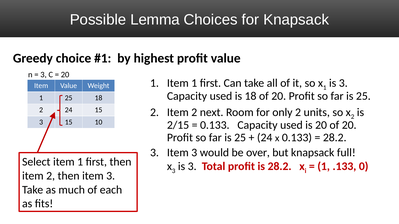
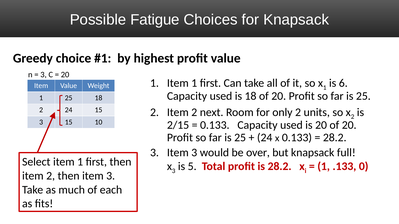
Lemma: Lemma -> Fatigue
1 is 3: 3 -> 6
3 is 3: 3 -> 5
